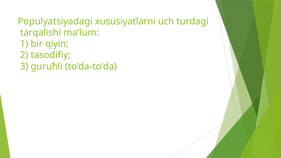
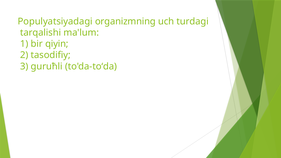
xususiyatlarni: xususiyatlarni -> organizmning
